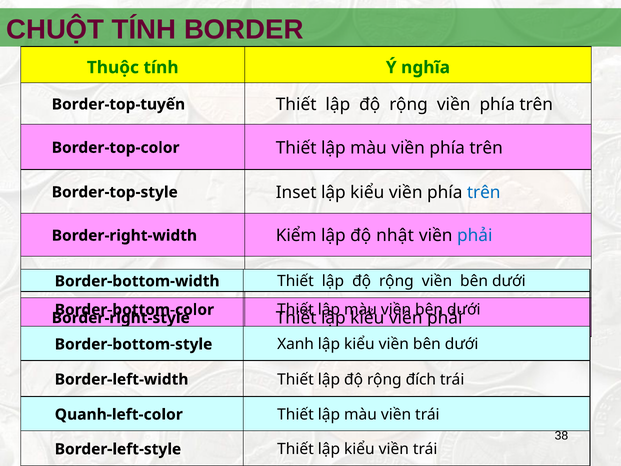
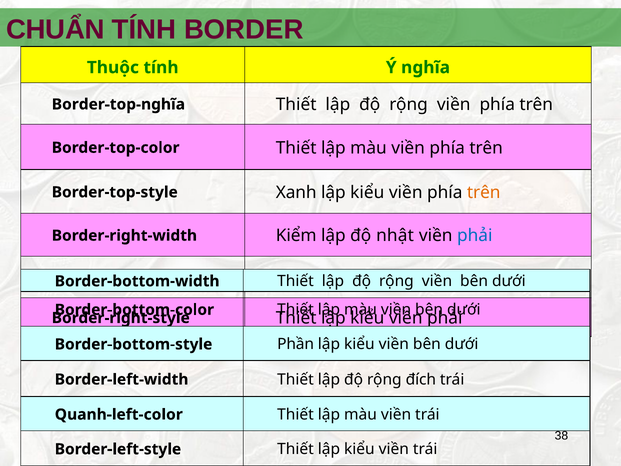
CHUỘT: CHUỘT -> CHUẨN
Border-top-tuyến: Border-top-tuyến -> Border-top-nghĩa
Inset: Inset -> Xanh
trên at (484, 192) colour: blue -> orange
Xanh: Xanh -> Phần
